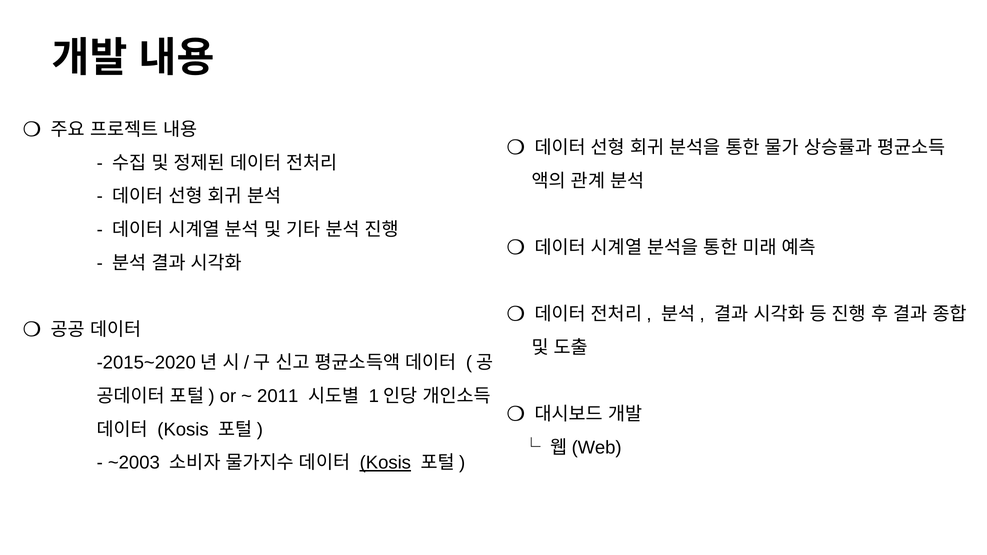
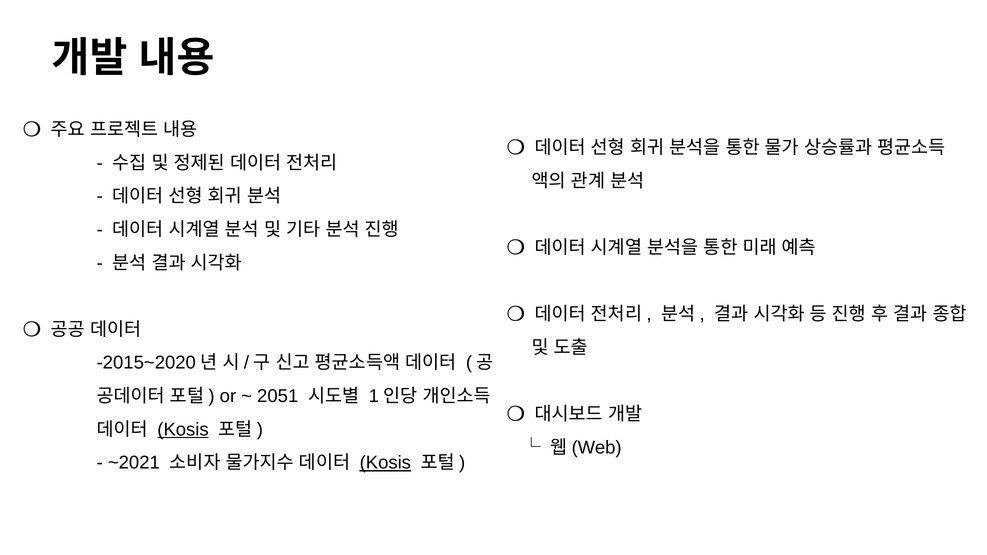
2011: 2011 -> 2051
Kosis at (183, 430) underline: none -> present
~2003: ~2003 -> ~2021
